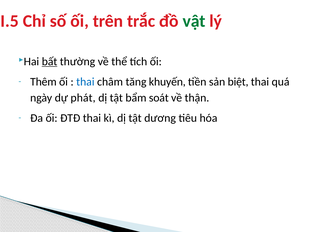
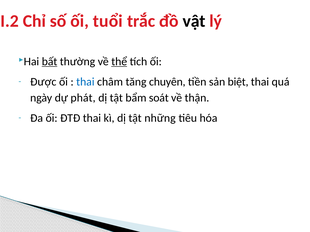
I.5: I.5 -> I.2
trên: trên -> tuổi
vật colour: green -> black
thể underline: none -> present
Thêm: Thêm -> Được
khuyến: khuyến -> chuyên
dương: dương -> những
